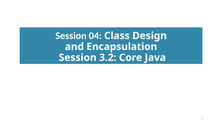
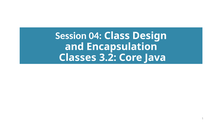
Session at (78, 57): Session -> Classes
